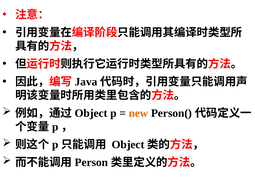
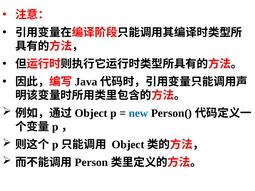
new colour: orange -> blue
